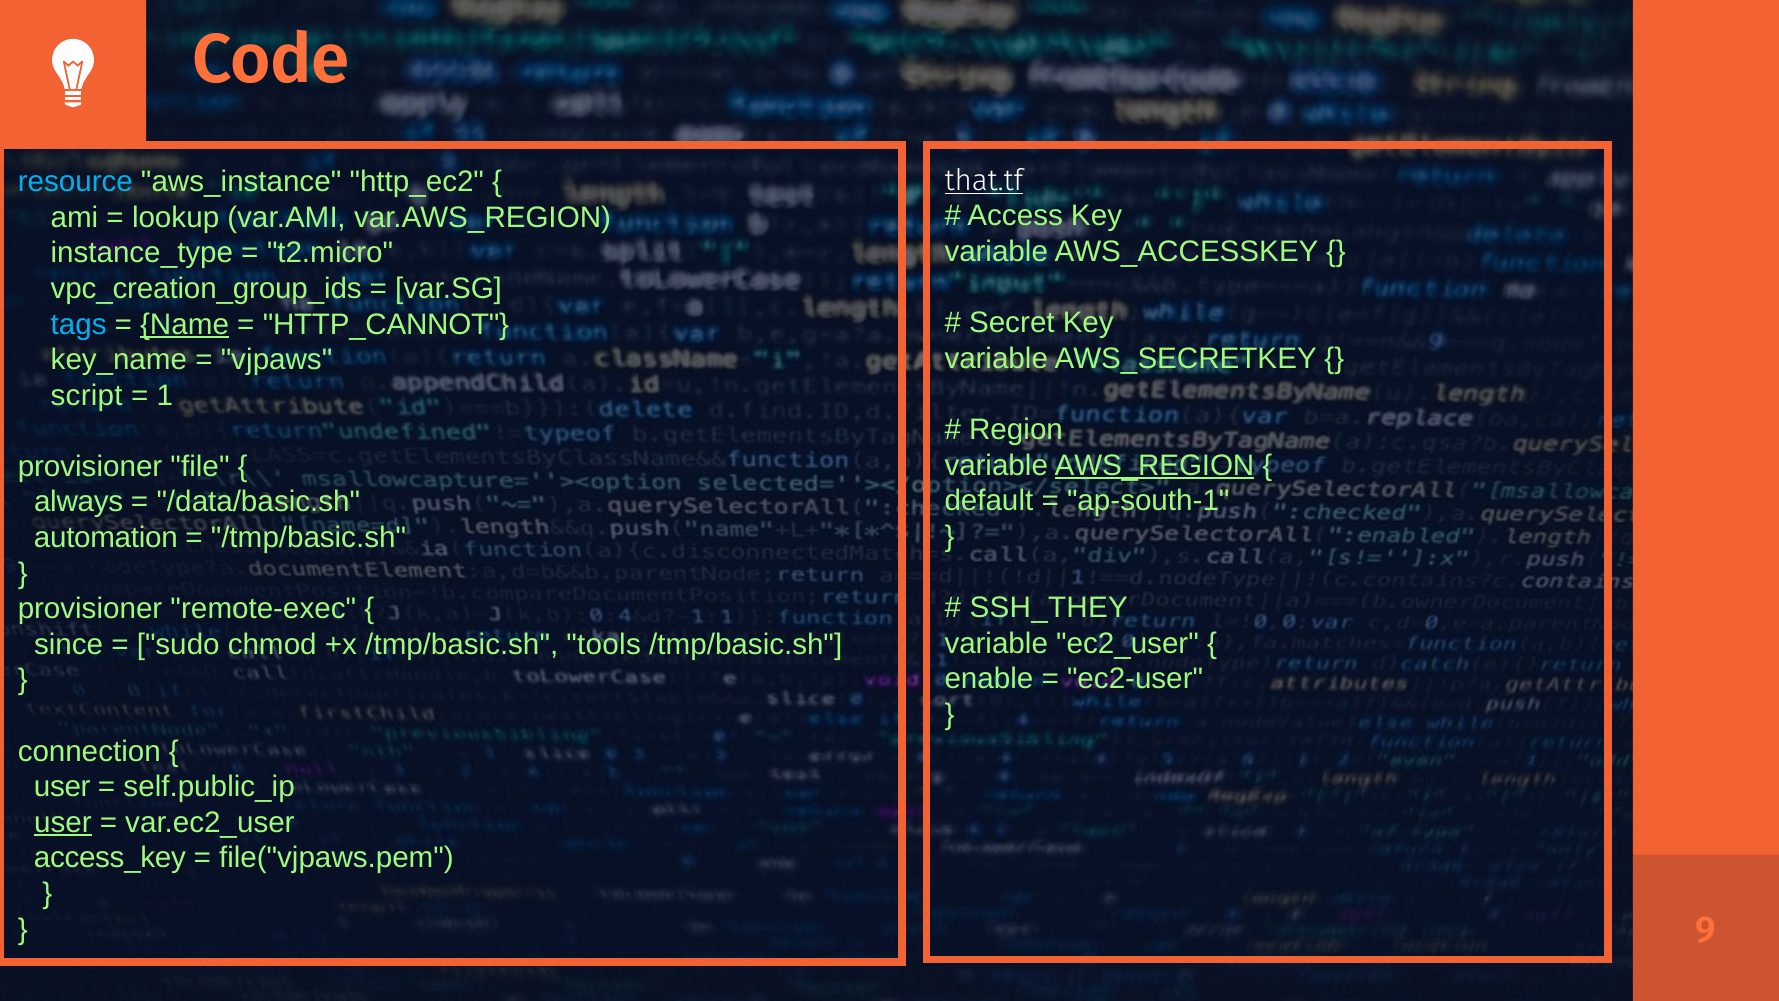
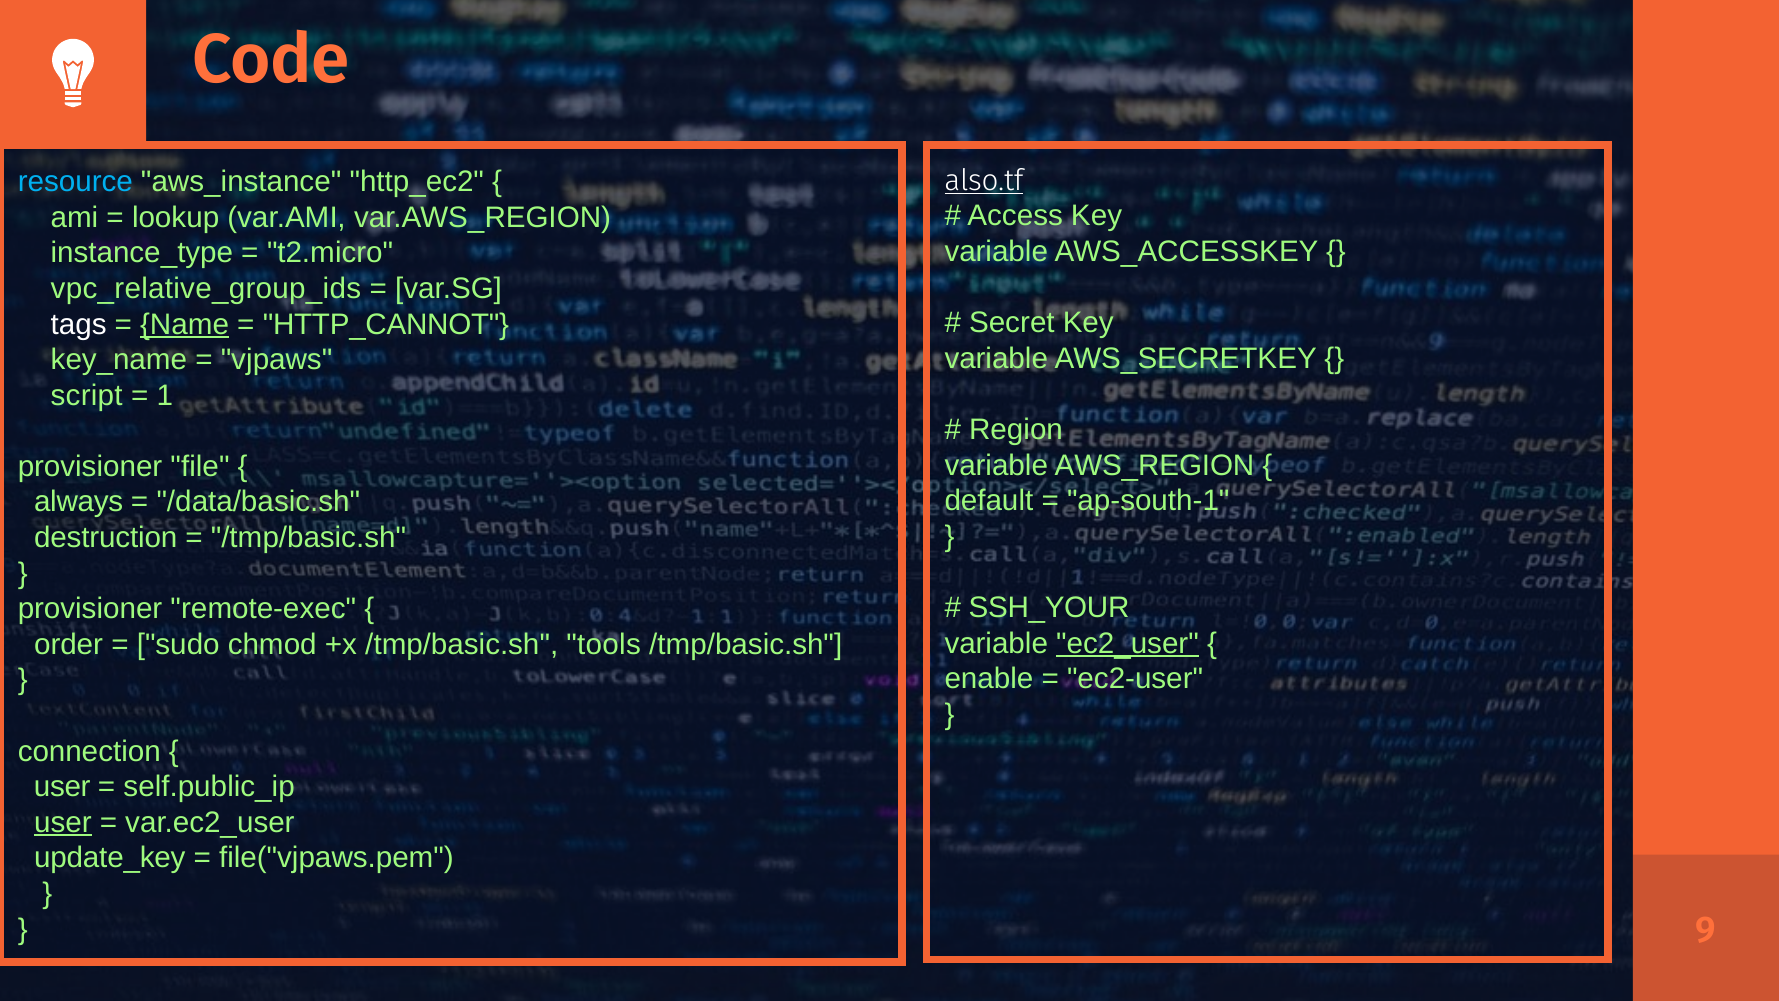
that.tf: that.tf -> also.tf
vpc_creation_group_ids: vpc_creation_group_ids -> vpc_relative_group_ids
tags colour: light blue -> white
AWS_REGION underline: present -> none
automation: automation -> destruction
SSH_THEY: SSH_THEY -> SSH_YOUR
ec2_user underline: none -> present
since: since -> order
access_key: access_key -> update_key
